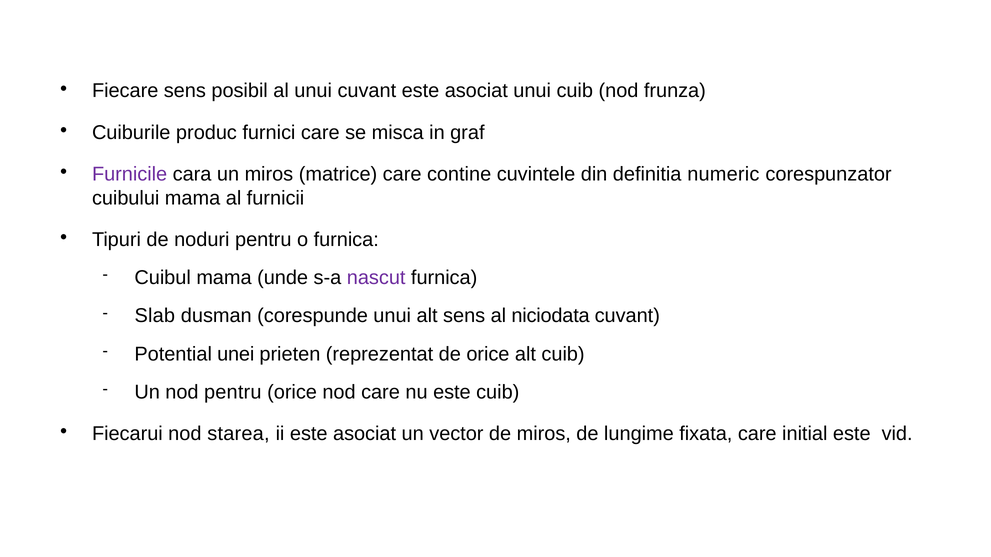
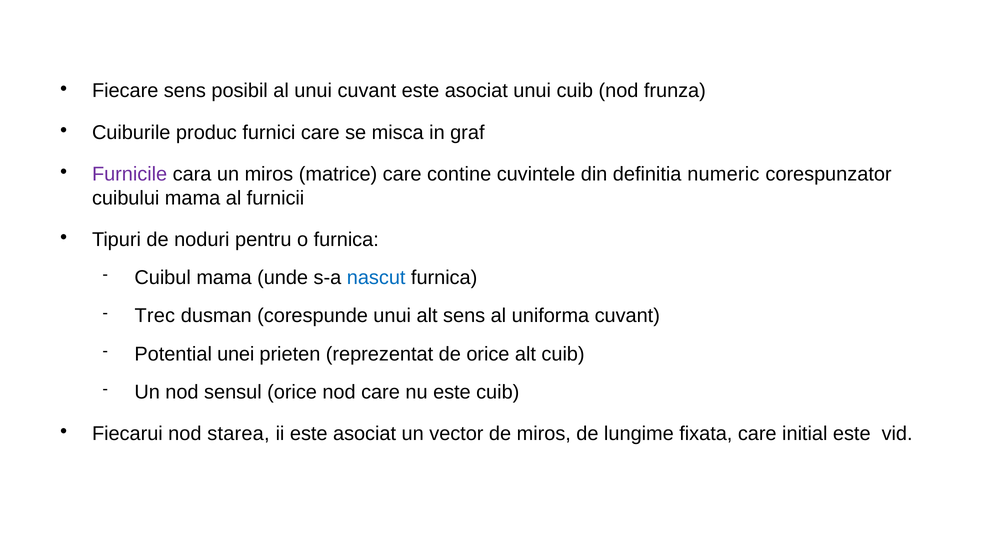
nascut colour: purple -> blue
Slab: Slab -> Trec
niciodata: niciodata -> uniforma
nod pentru: pentru -> sensul
